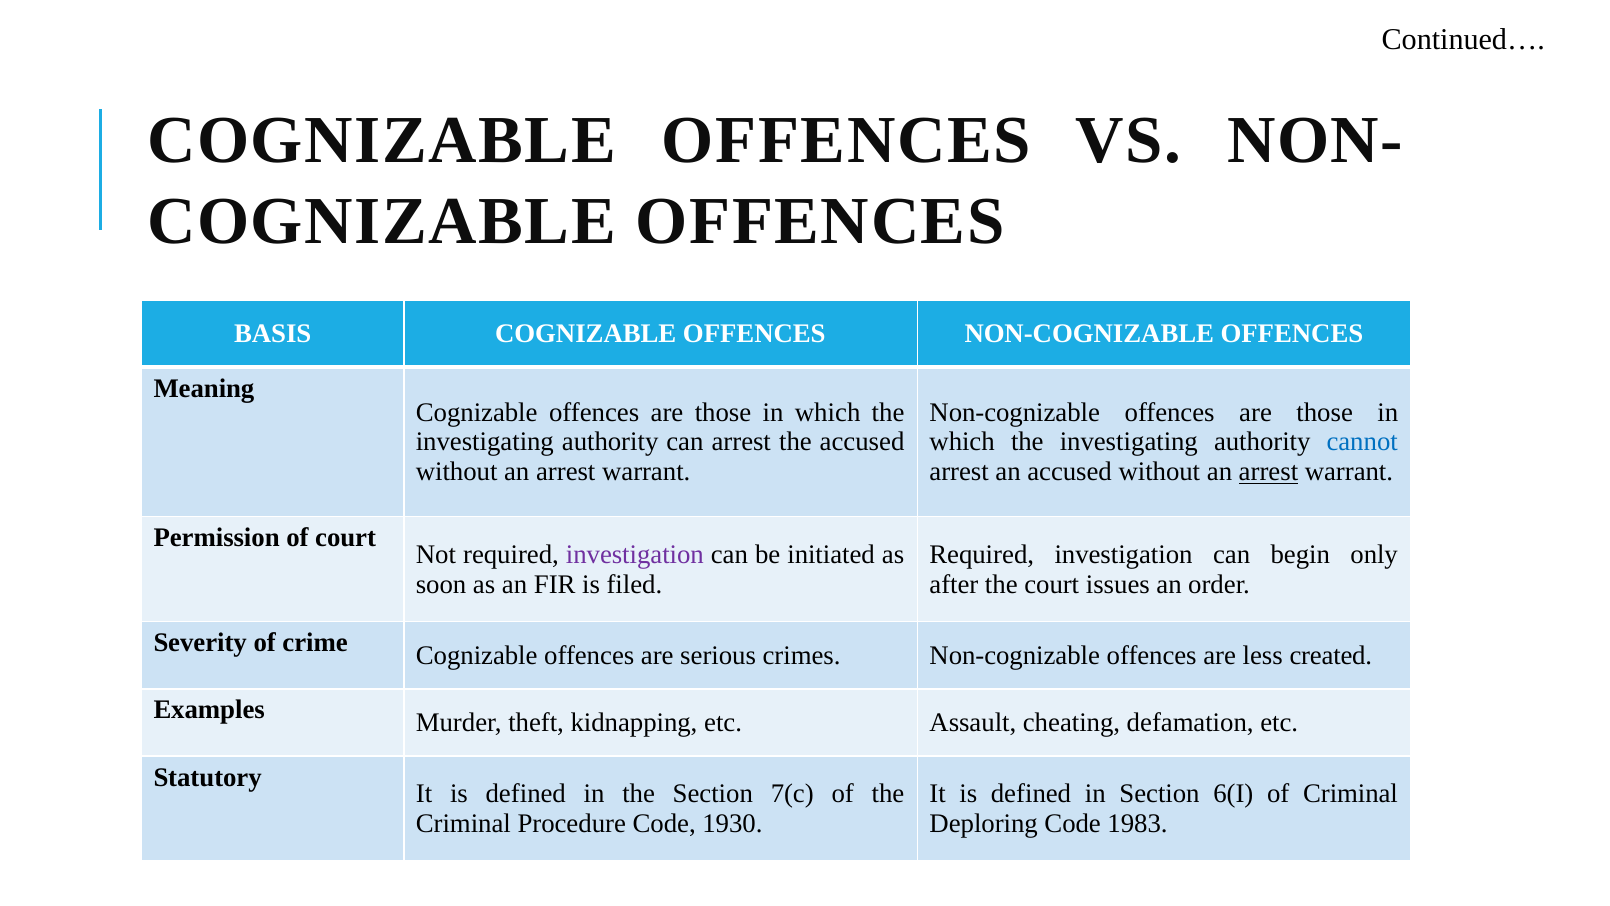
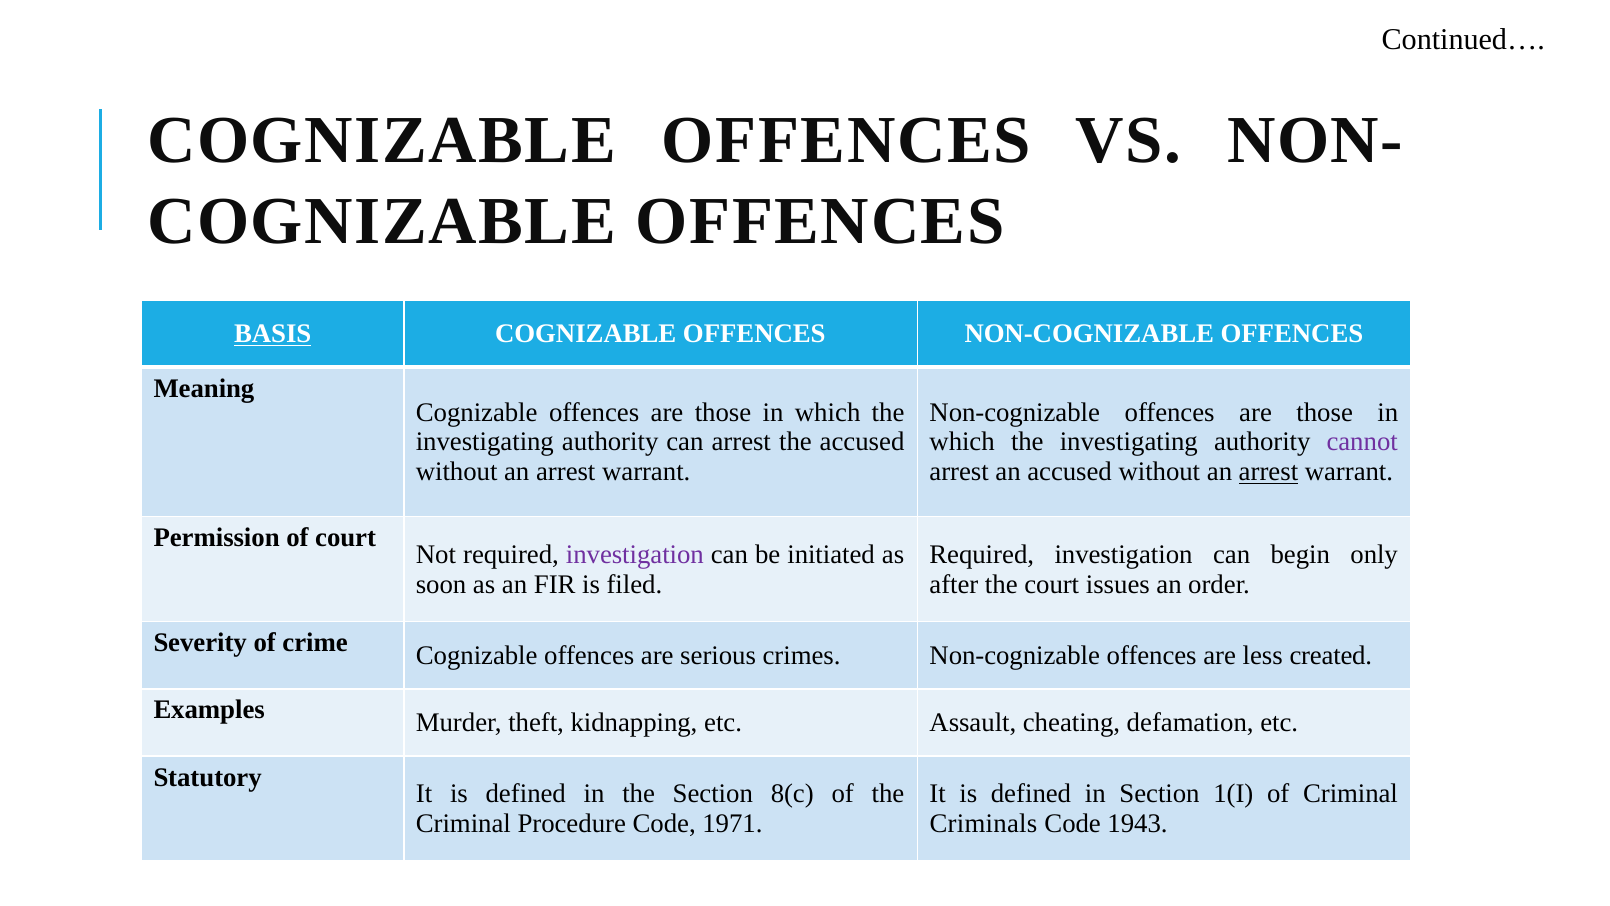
BASIS underline: none -> present
cannot colour: blue -> purple
7(c: 7(c -> 8(c
6(I: 6(I -> 1(I
1930: 1930 -> 1971
Deploring: Deploring -> Criminals
1983: 1983 -> 1943
